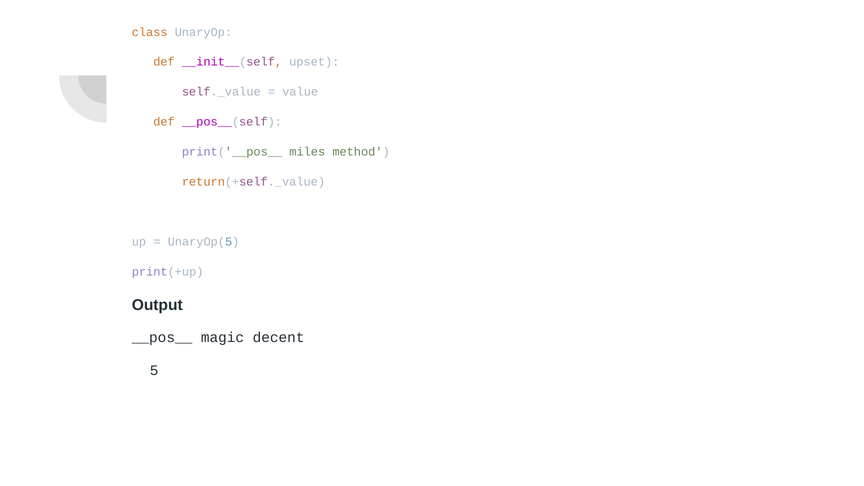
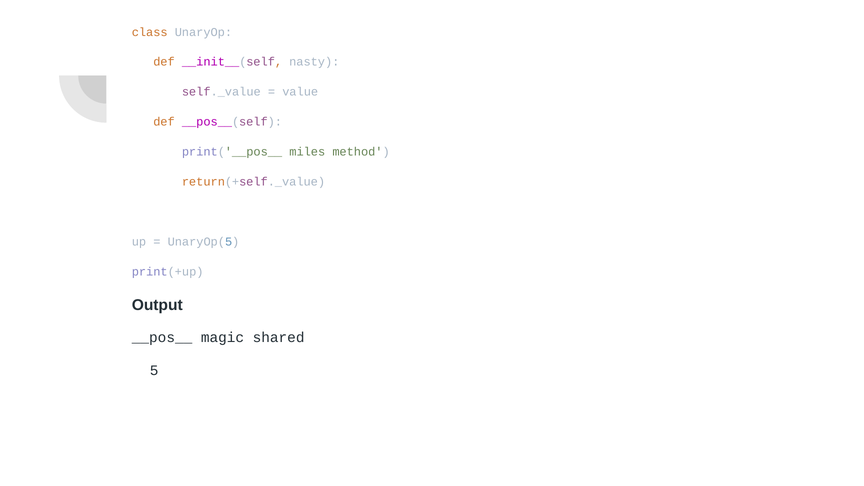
upset: upset -> nasty
decent: decent -> shared
